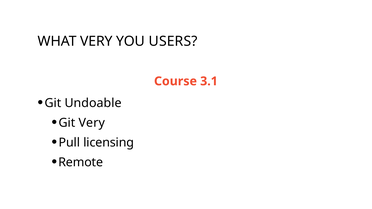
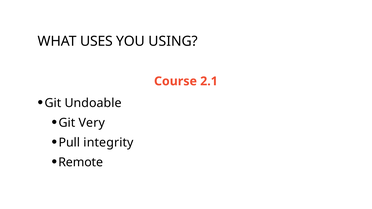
WHAT VERY: VERY -> USES
USERS: USERS -> USING
3.1: 3.1 -> 2.1
licensing: licensing -> integrity
